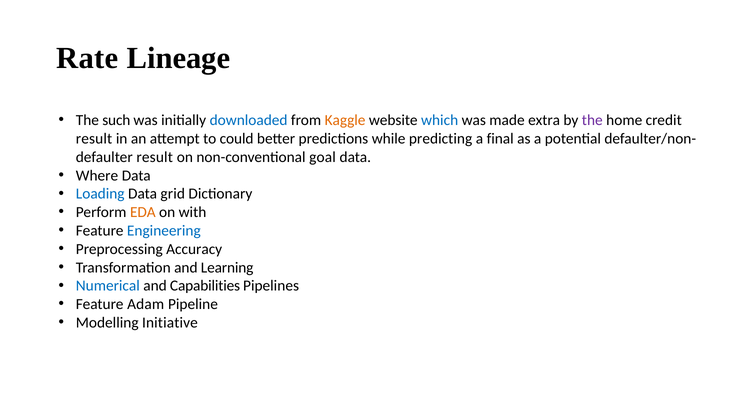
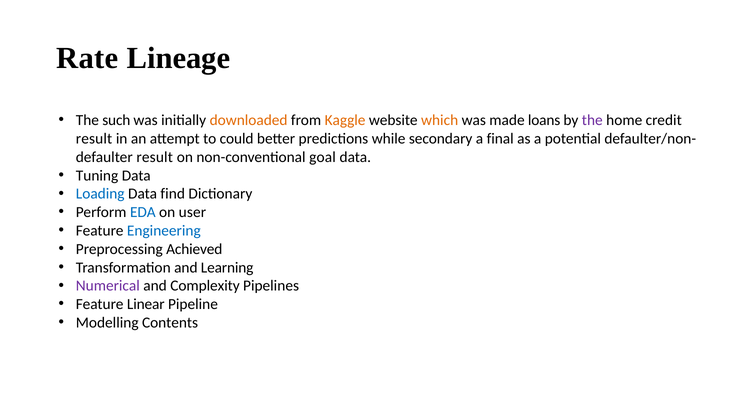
downloaded colour: blue -> orange
which colour: blue -> orange
extra: extra -> loans
predicting: predicting -> secondary
Where: Where -> Tuning
grid: grid -> find
EDA colour: orange -> blue
with: with -> user
Accuracy: Accuracy -> Achieved
Numerical colour: blue -> purple
Capabilities: Capabilities -> Complexity
Adam: Adam -> Linear
Initiative: Initiative -> Contents
